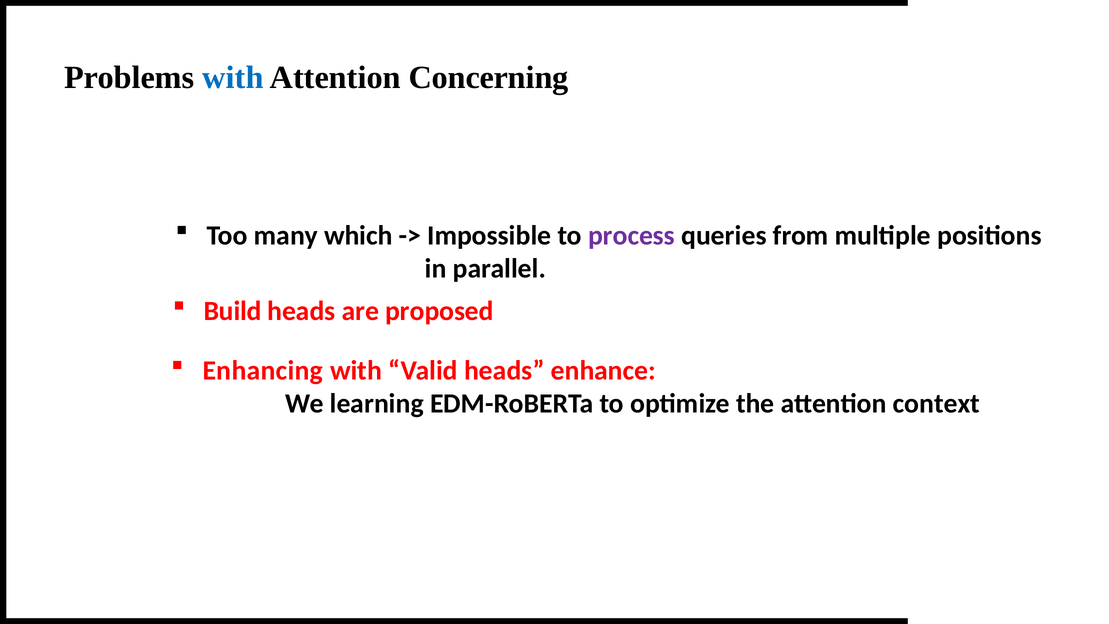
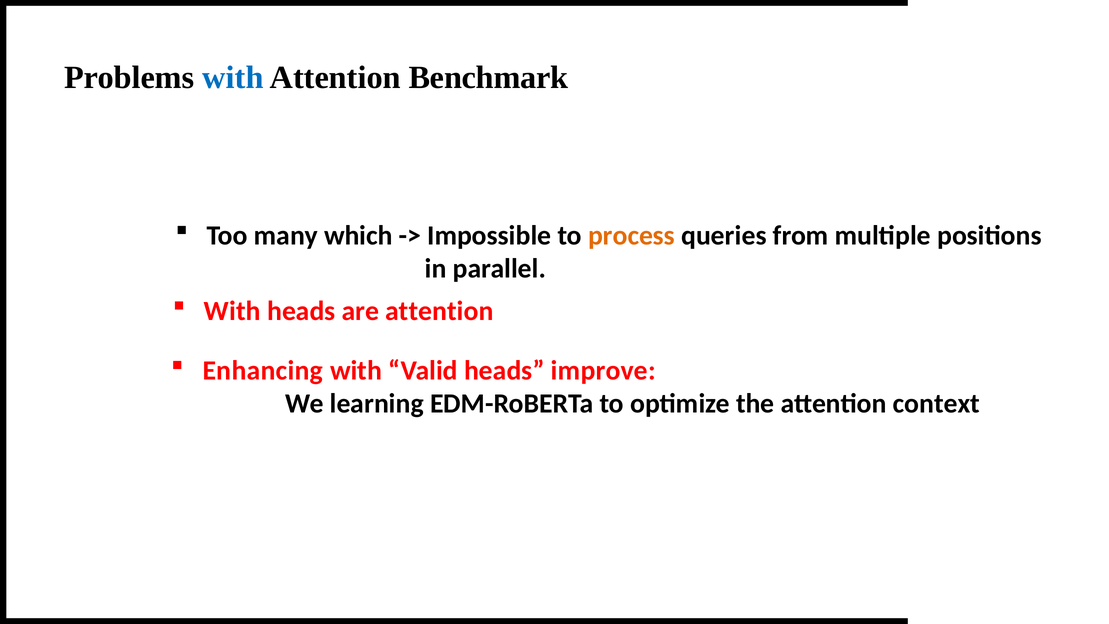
Concerning: Concerning -> Benchmark
process colour: purple -> orange
Build at (233, 311): Build -> With
are proposed: proposed -> attention
enhance: enhance -> improve
